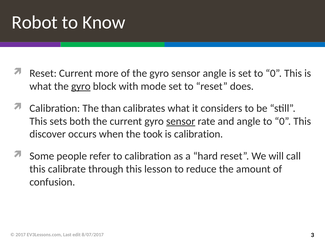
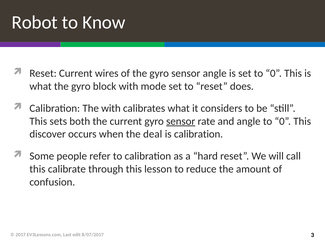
more: more -> wires
gyro at (81, 87) underline: present -> none
The than: than -> with
took: took -> deal
